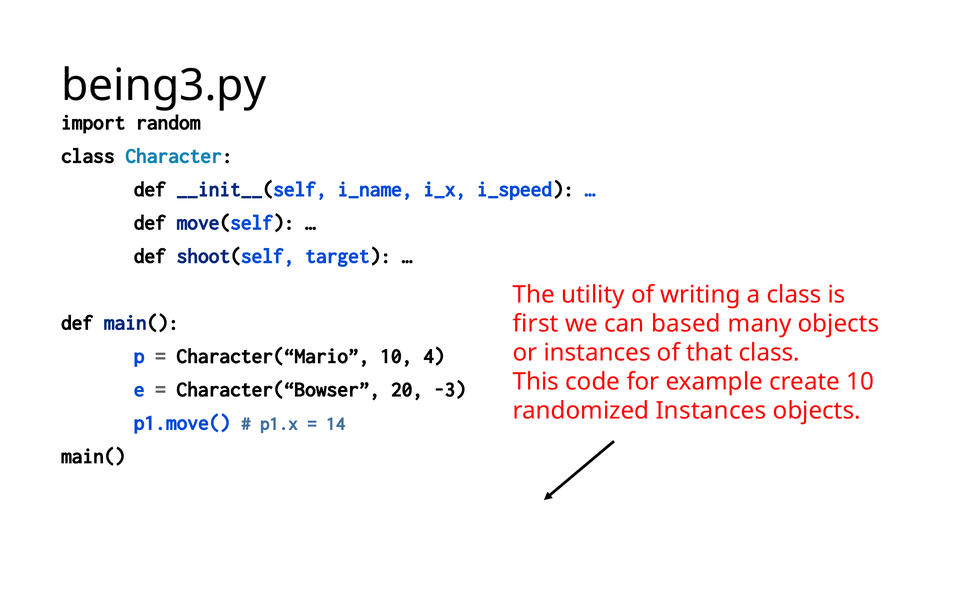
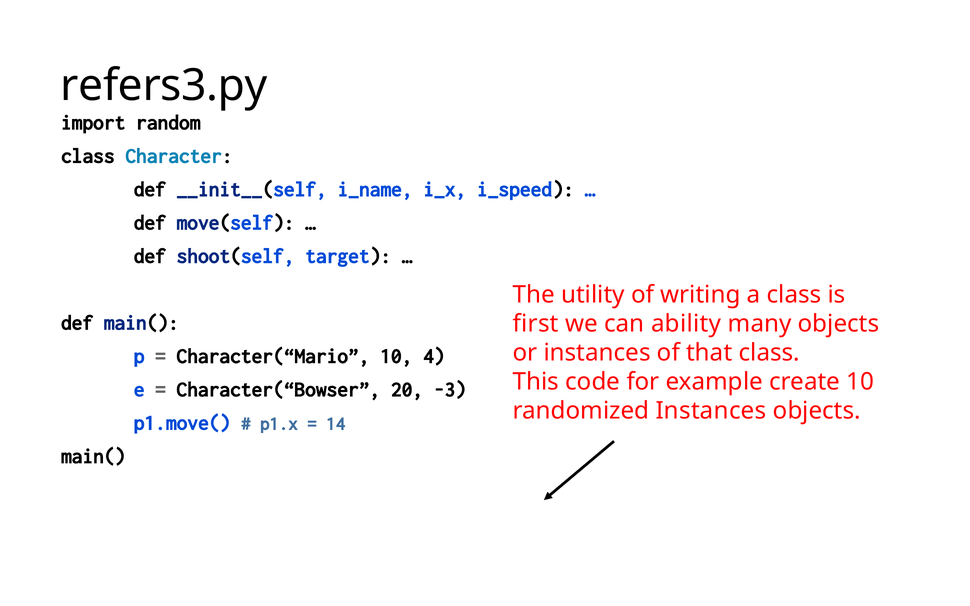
being3.py: being3.py -> refers3.py
based: based -> ability
